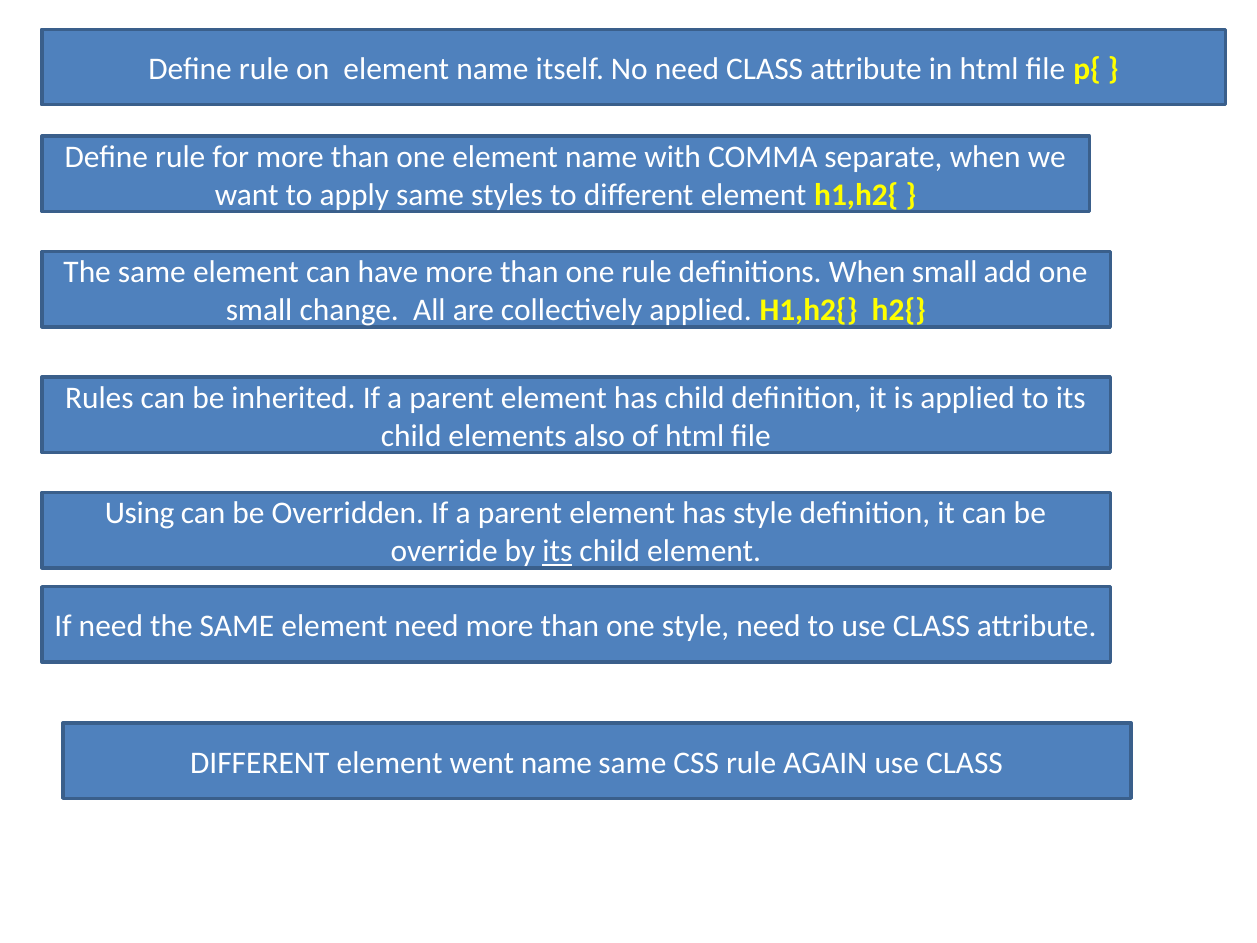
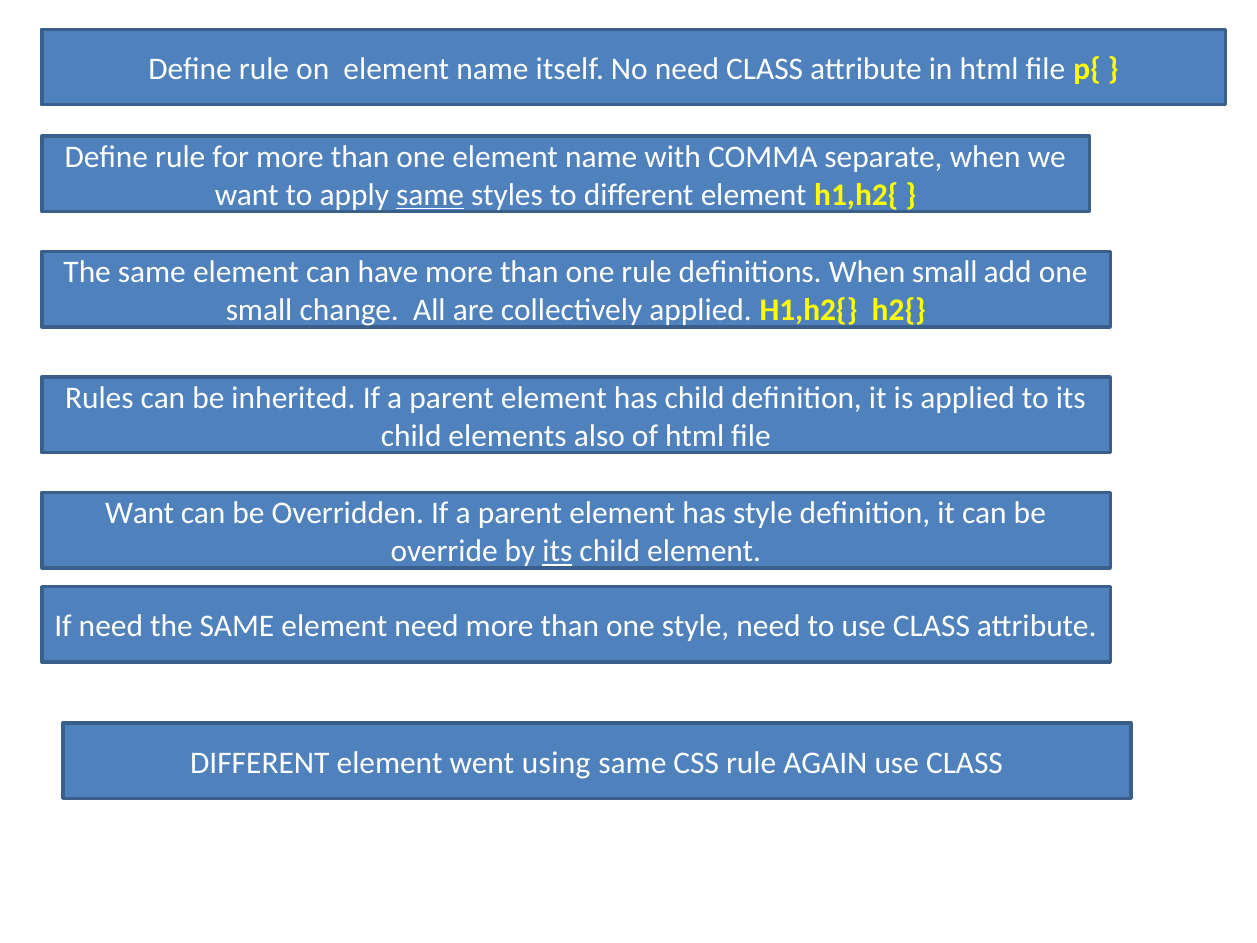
same at (430, 195) underline: none -> present
Using at (140, 513): Using -> Want
went name: name -> using
